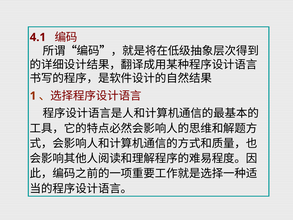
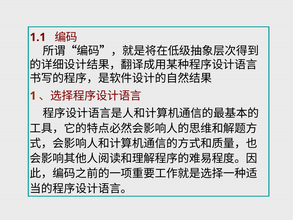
4.1: 4.1 -> 1.1
